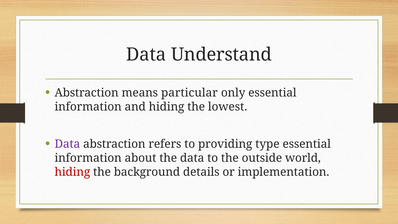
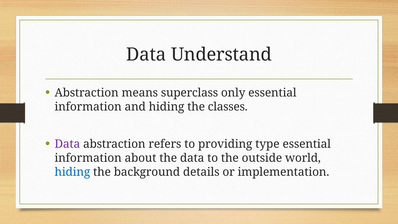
particular: particular -> superclass
lowest: lowest -> classes
hiding at (72, 172) colour: red -> blue
